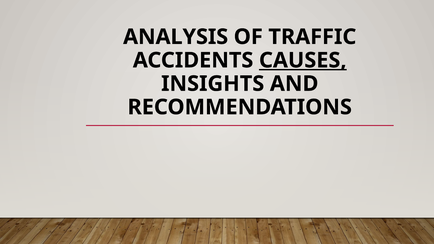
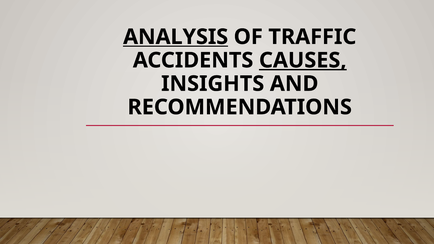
ANALYSIS underline: none -> present
